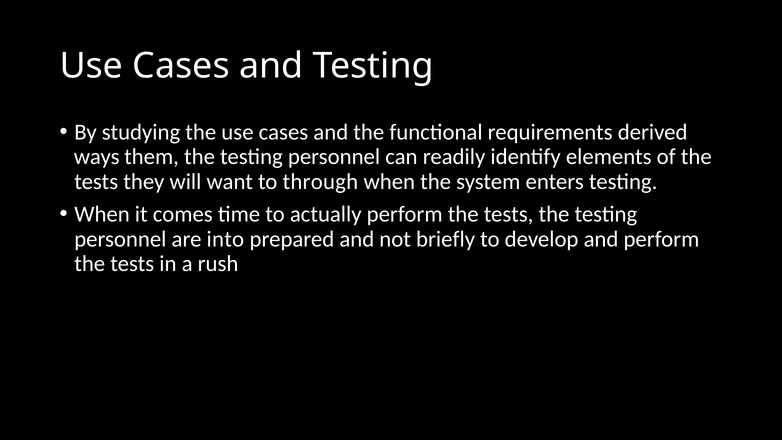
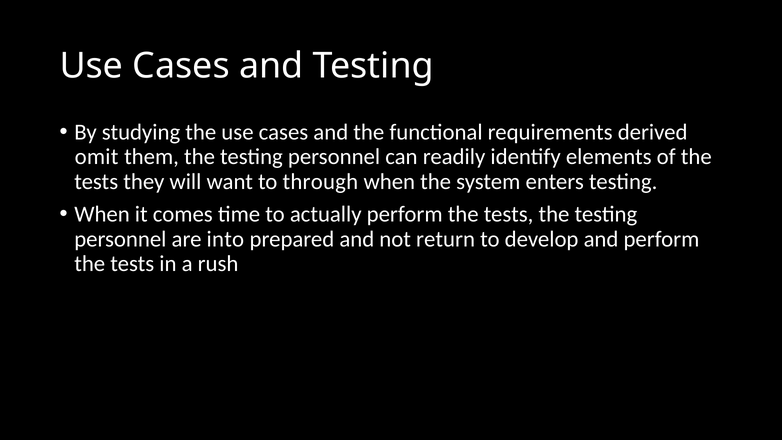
ways: ways -> omit
briefly: briefly -> return
